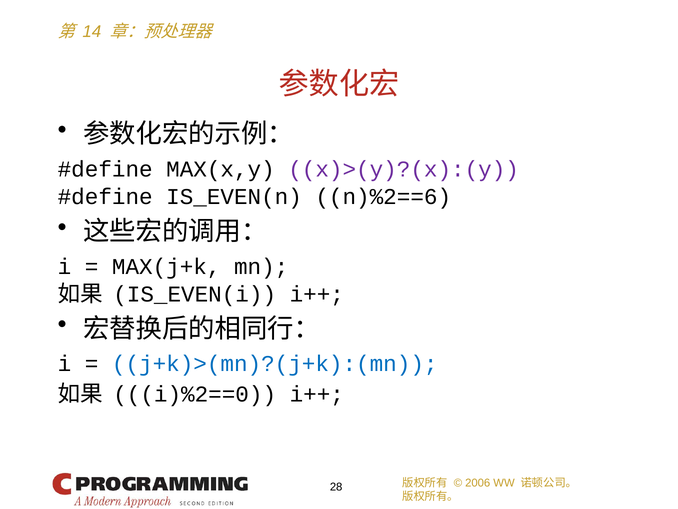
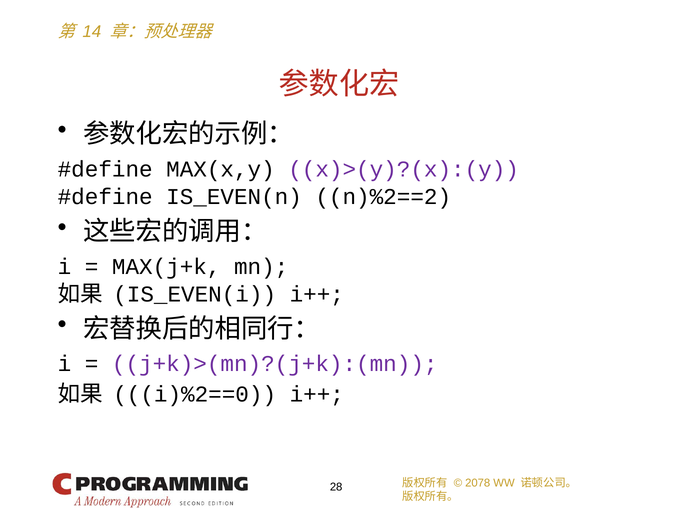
n)%2==6: n)%2==6 -> n)%2==2
j+k)>(mn)?(j+k):(mn colour: blue -> purple
2006: 2006 -> 2078
